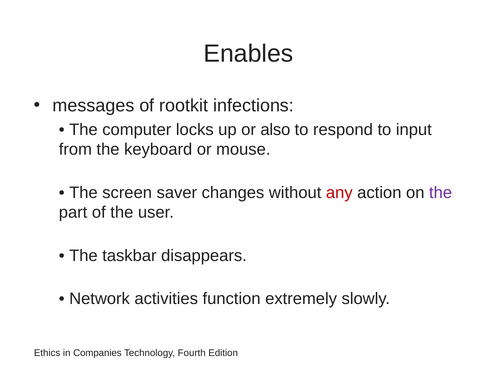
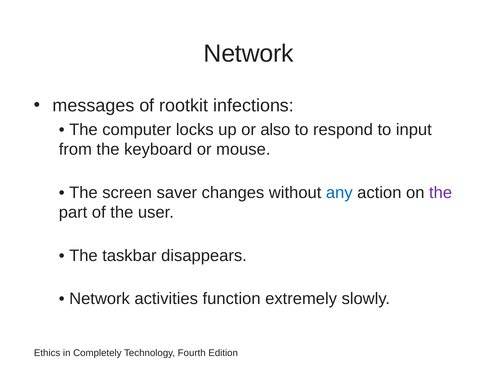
Enables at (248, 53): Enables -> Network
any colour: red -> blue
Companies: Companies -> Completely
